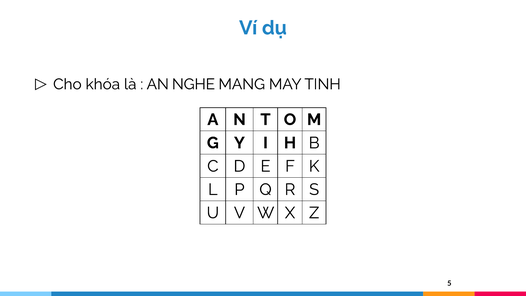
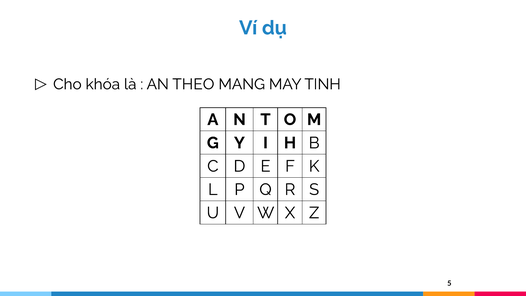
NGHE: NGHE -> THEO
